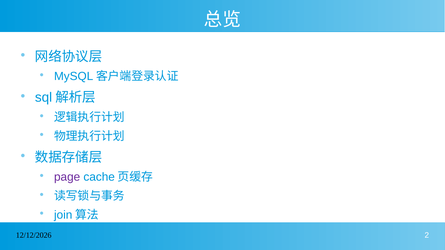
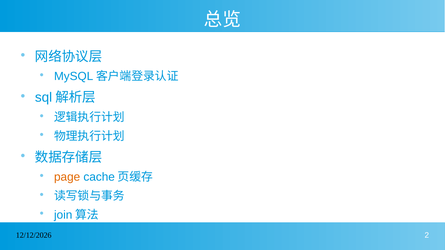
page colour: purple -> orange
